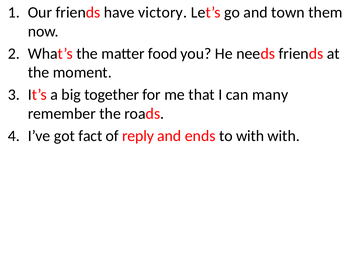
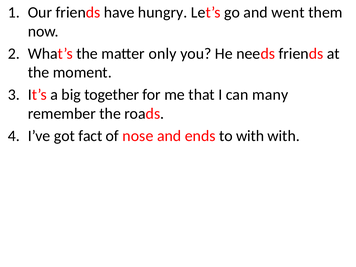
victory: victory -> hungry
town: town -> went
food: food -> only
reply: reply -> nose
